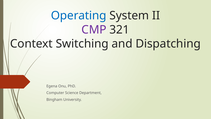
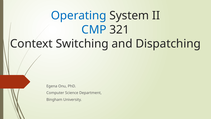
CMP colour: purple -> blue
